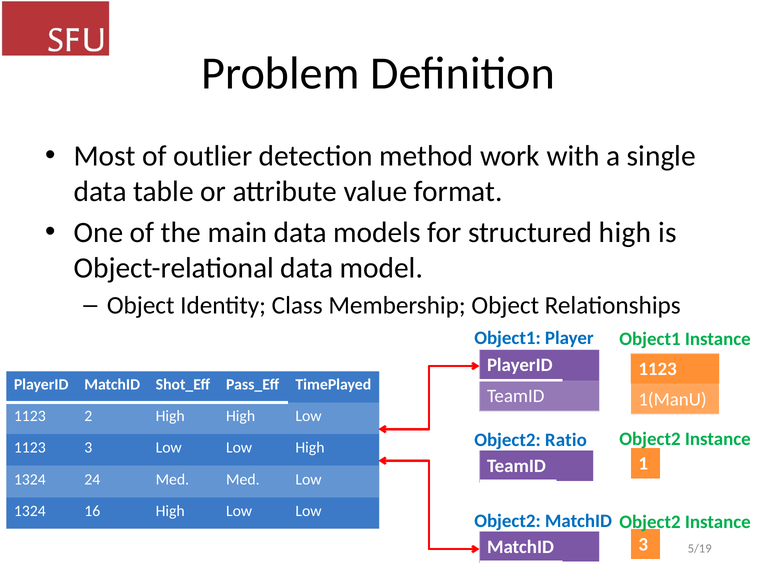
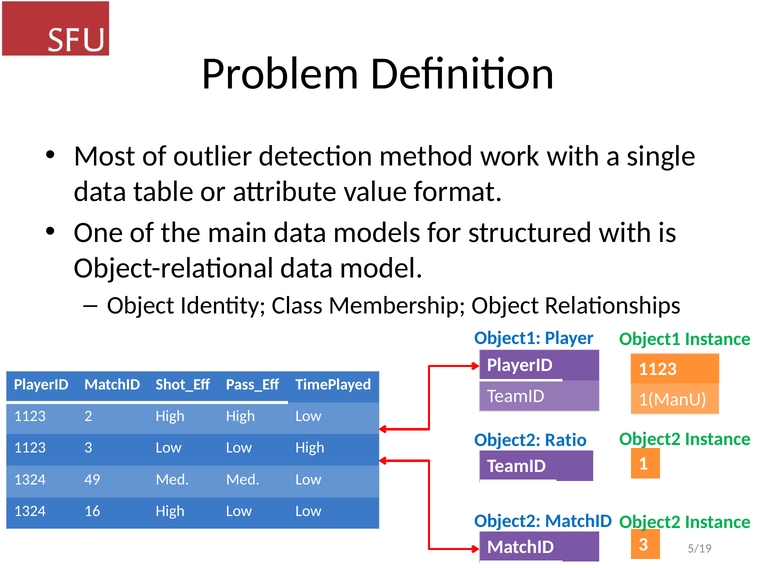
structured high: high -> with
24: 24 -> 49
